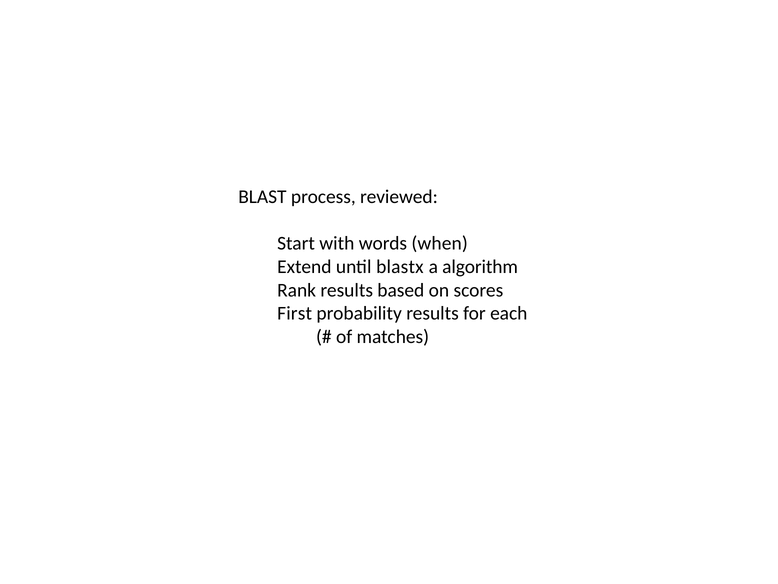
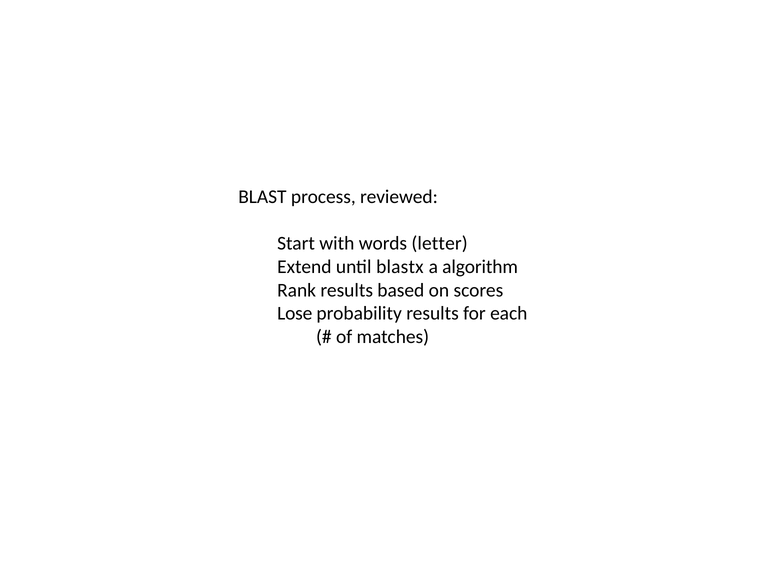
when: when -> letter
First: First -> Lose
